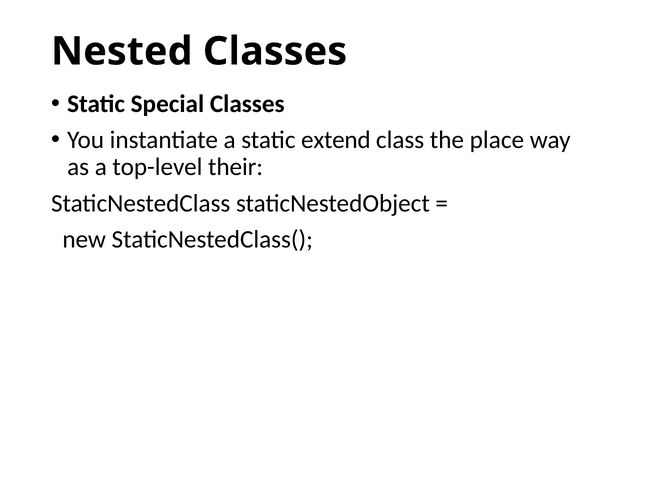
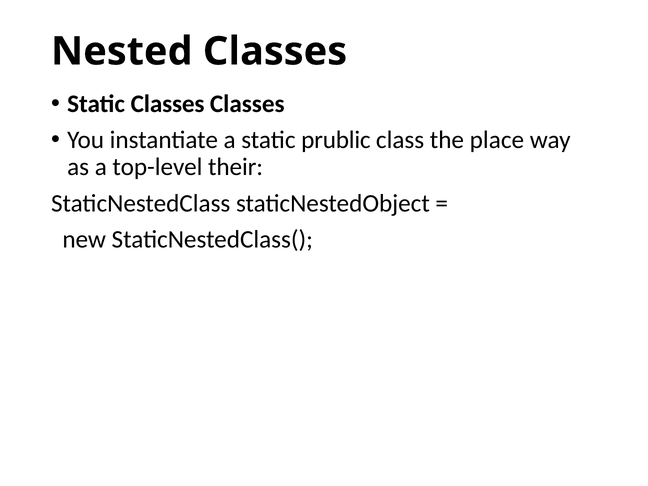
Static Special: Special -> Classes
extend: extend -> prublic
